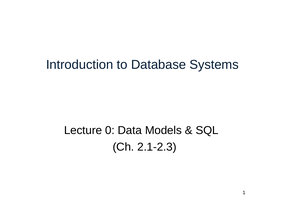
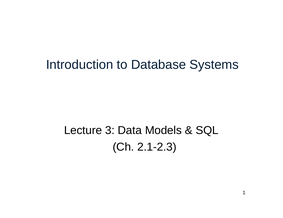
0: 0 -> 3
